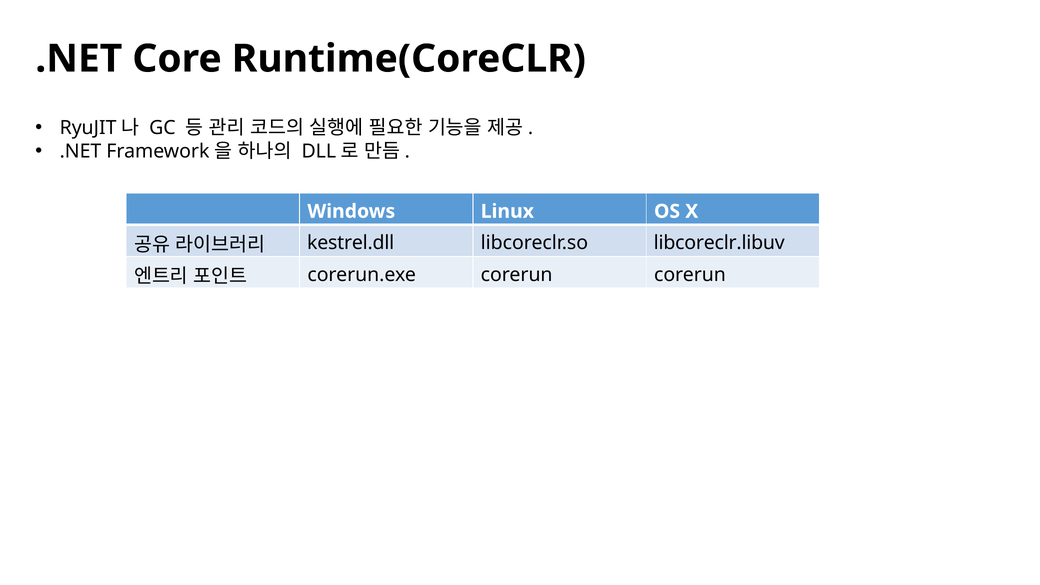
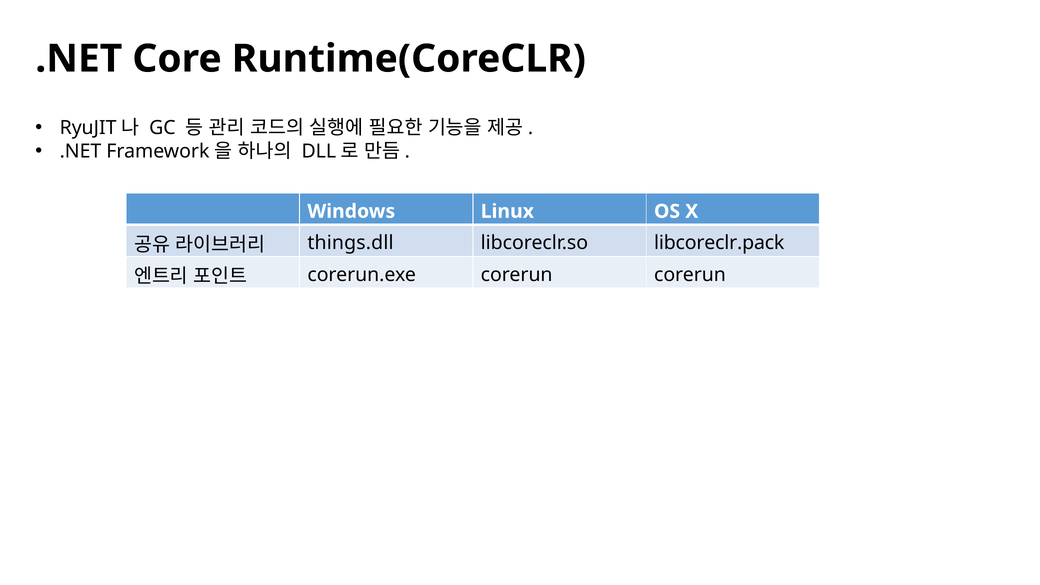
kestrel.dll: kestrel.dll -> things.dll
libcoreclr.libuv: libcoreclr.libuv -> libcoreclr.pack
